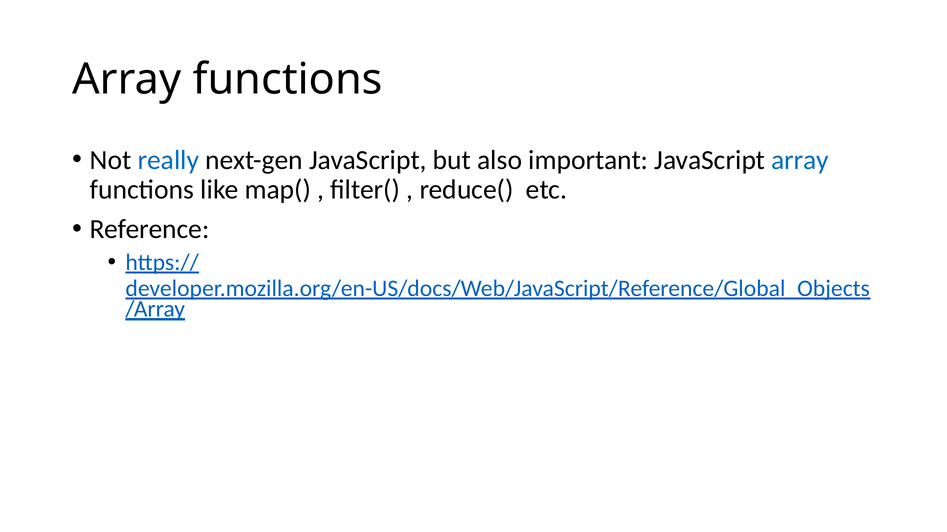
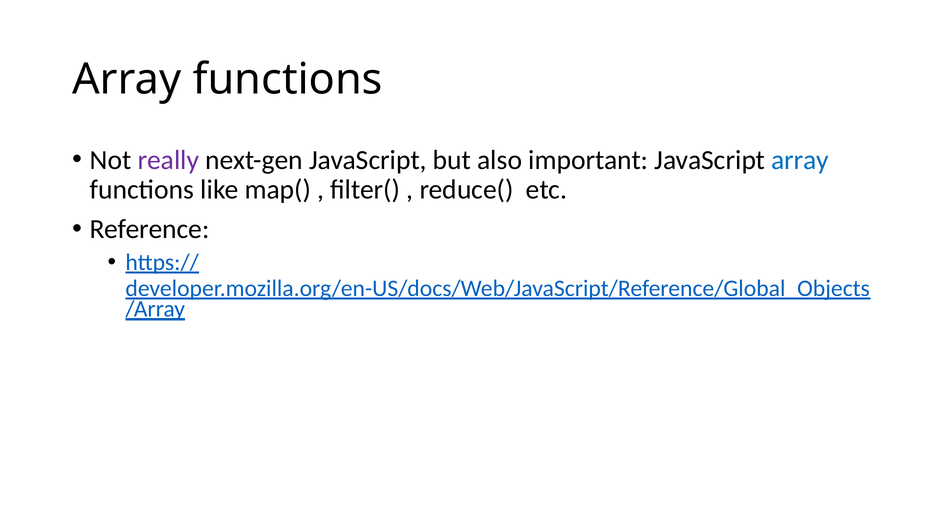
really colour: blue -> purple
